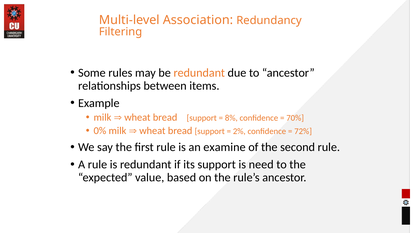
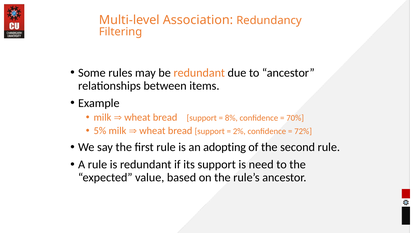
0%: 0% -> 5%
examine: examine -> adopting
